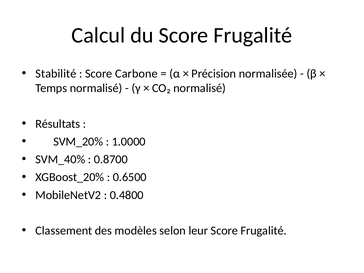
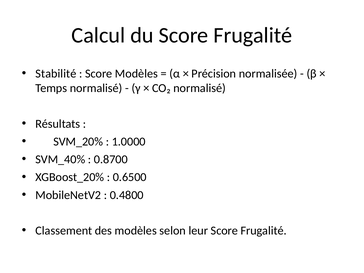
Score Carbone: Carbone -> Modèles
